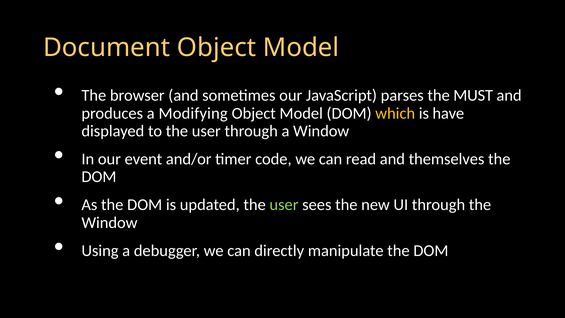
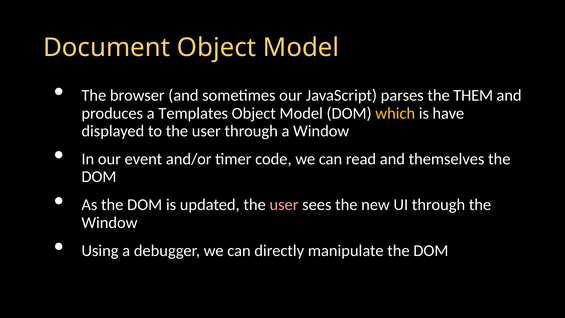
MUST: MUST -> THEM
Modifying: Modifying -> Templates
user at (284, 205) colour: light green -> pink
